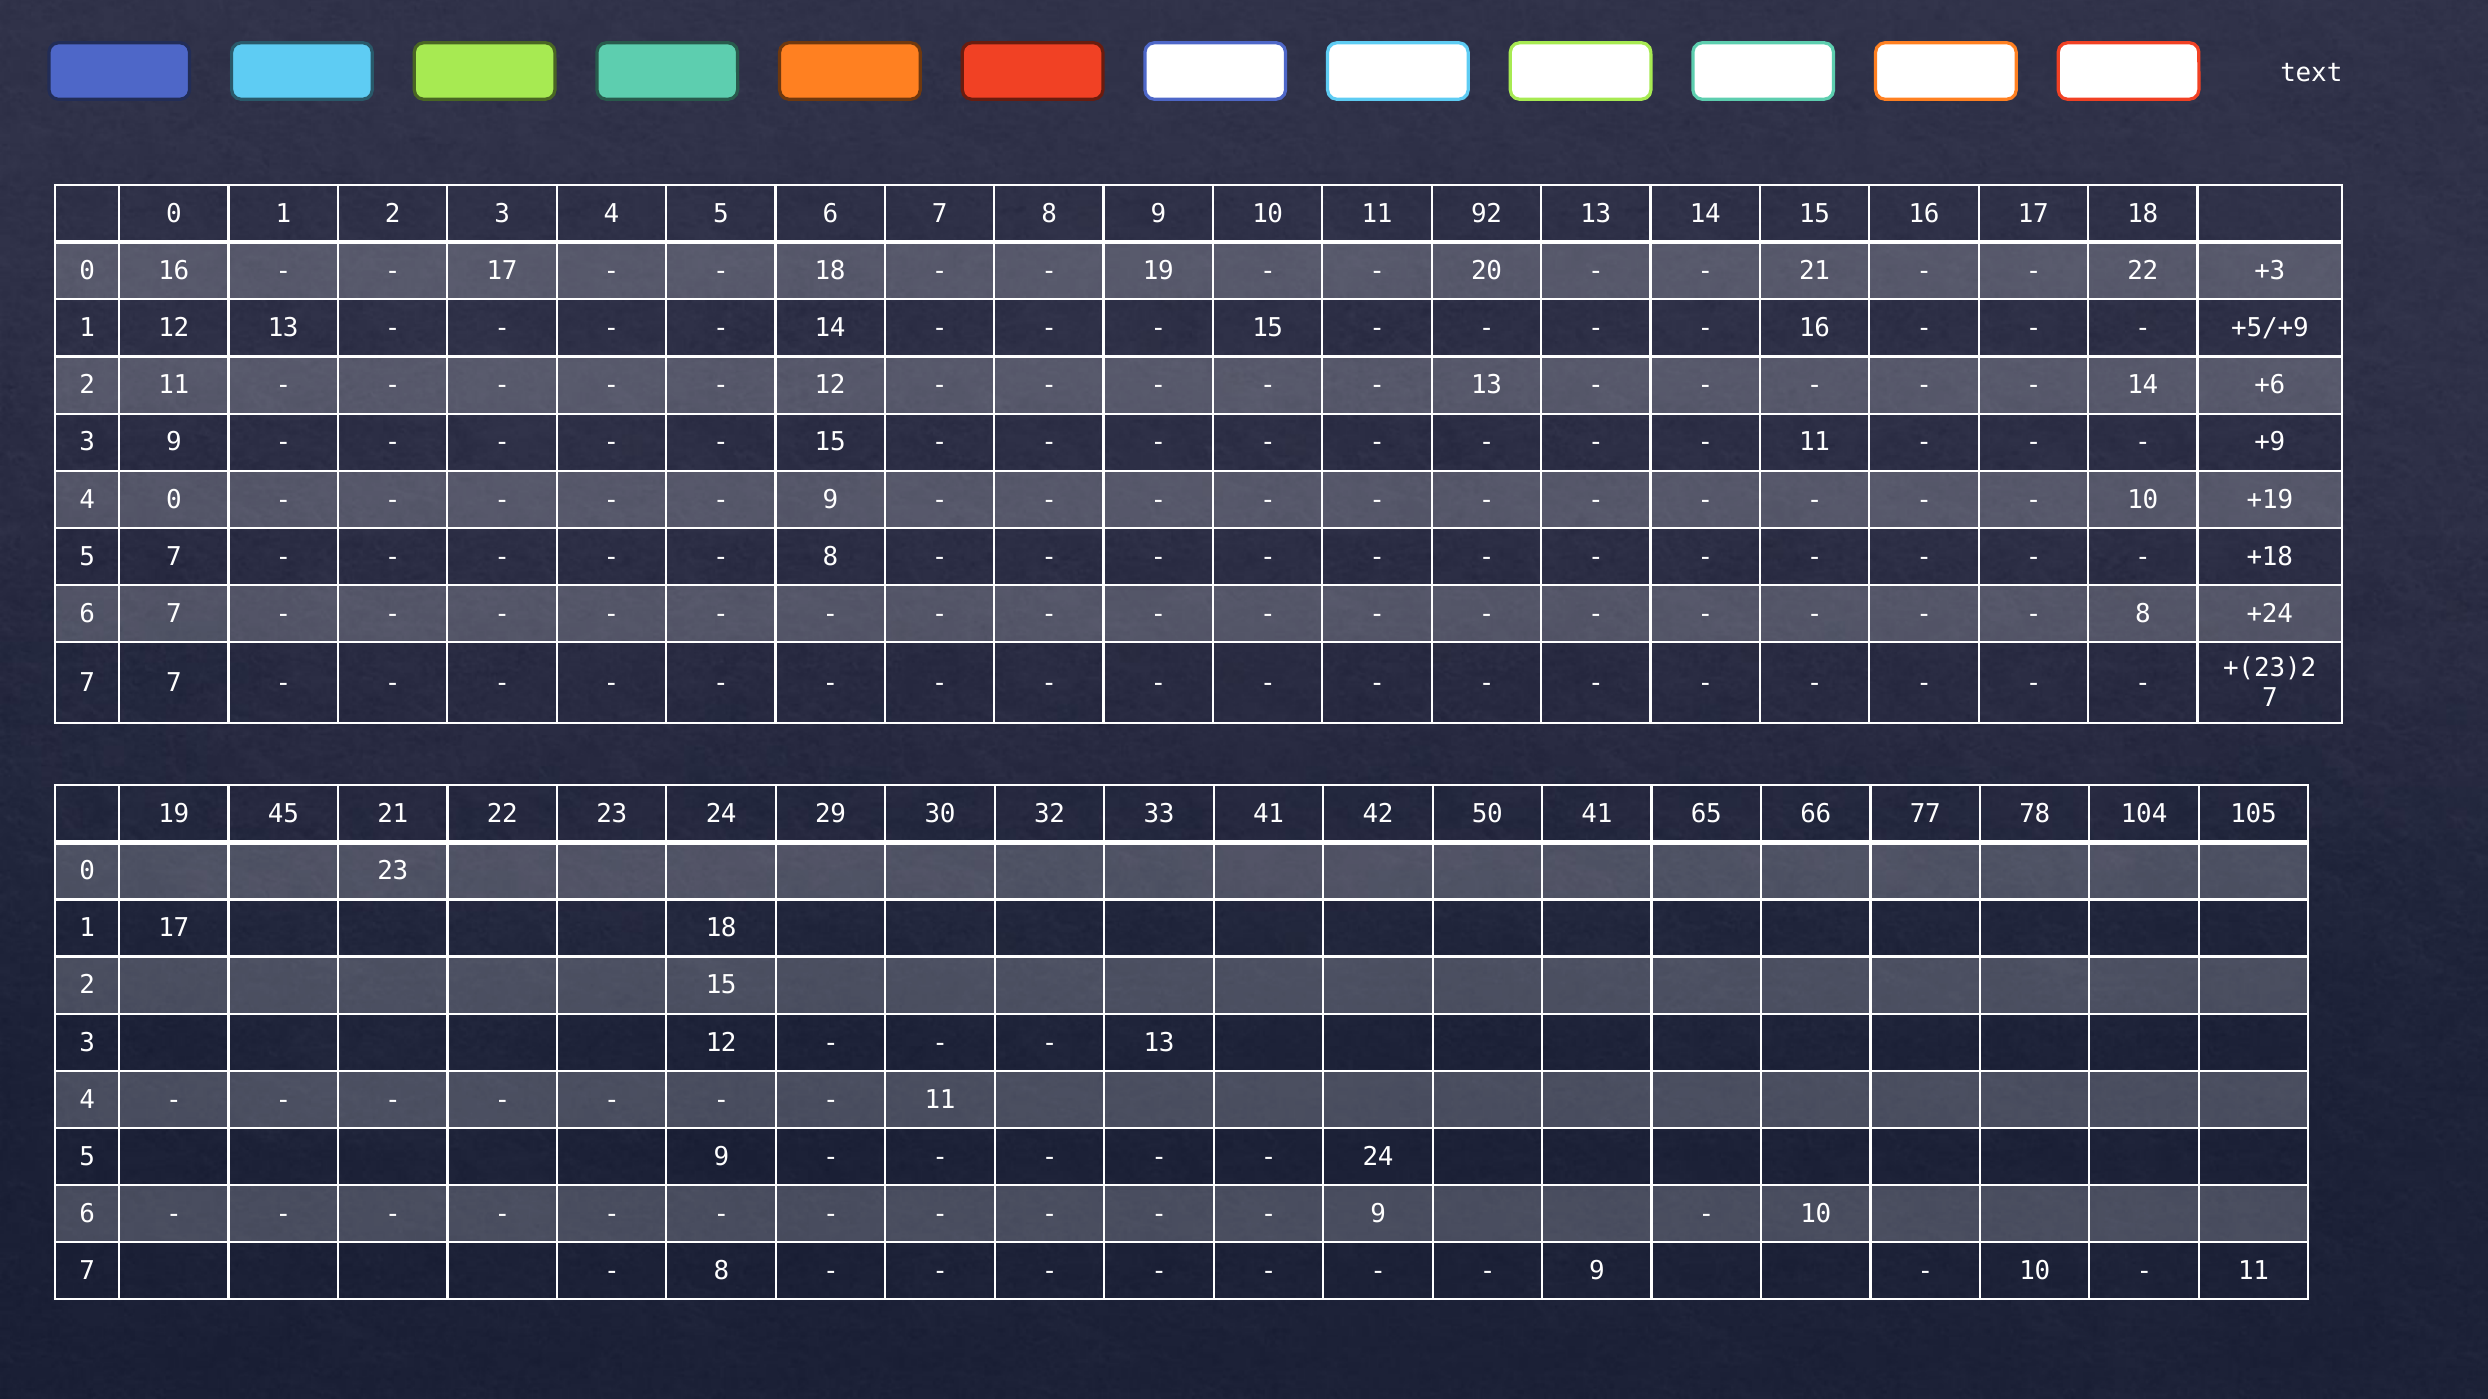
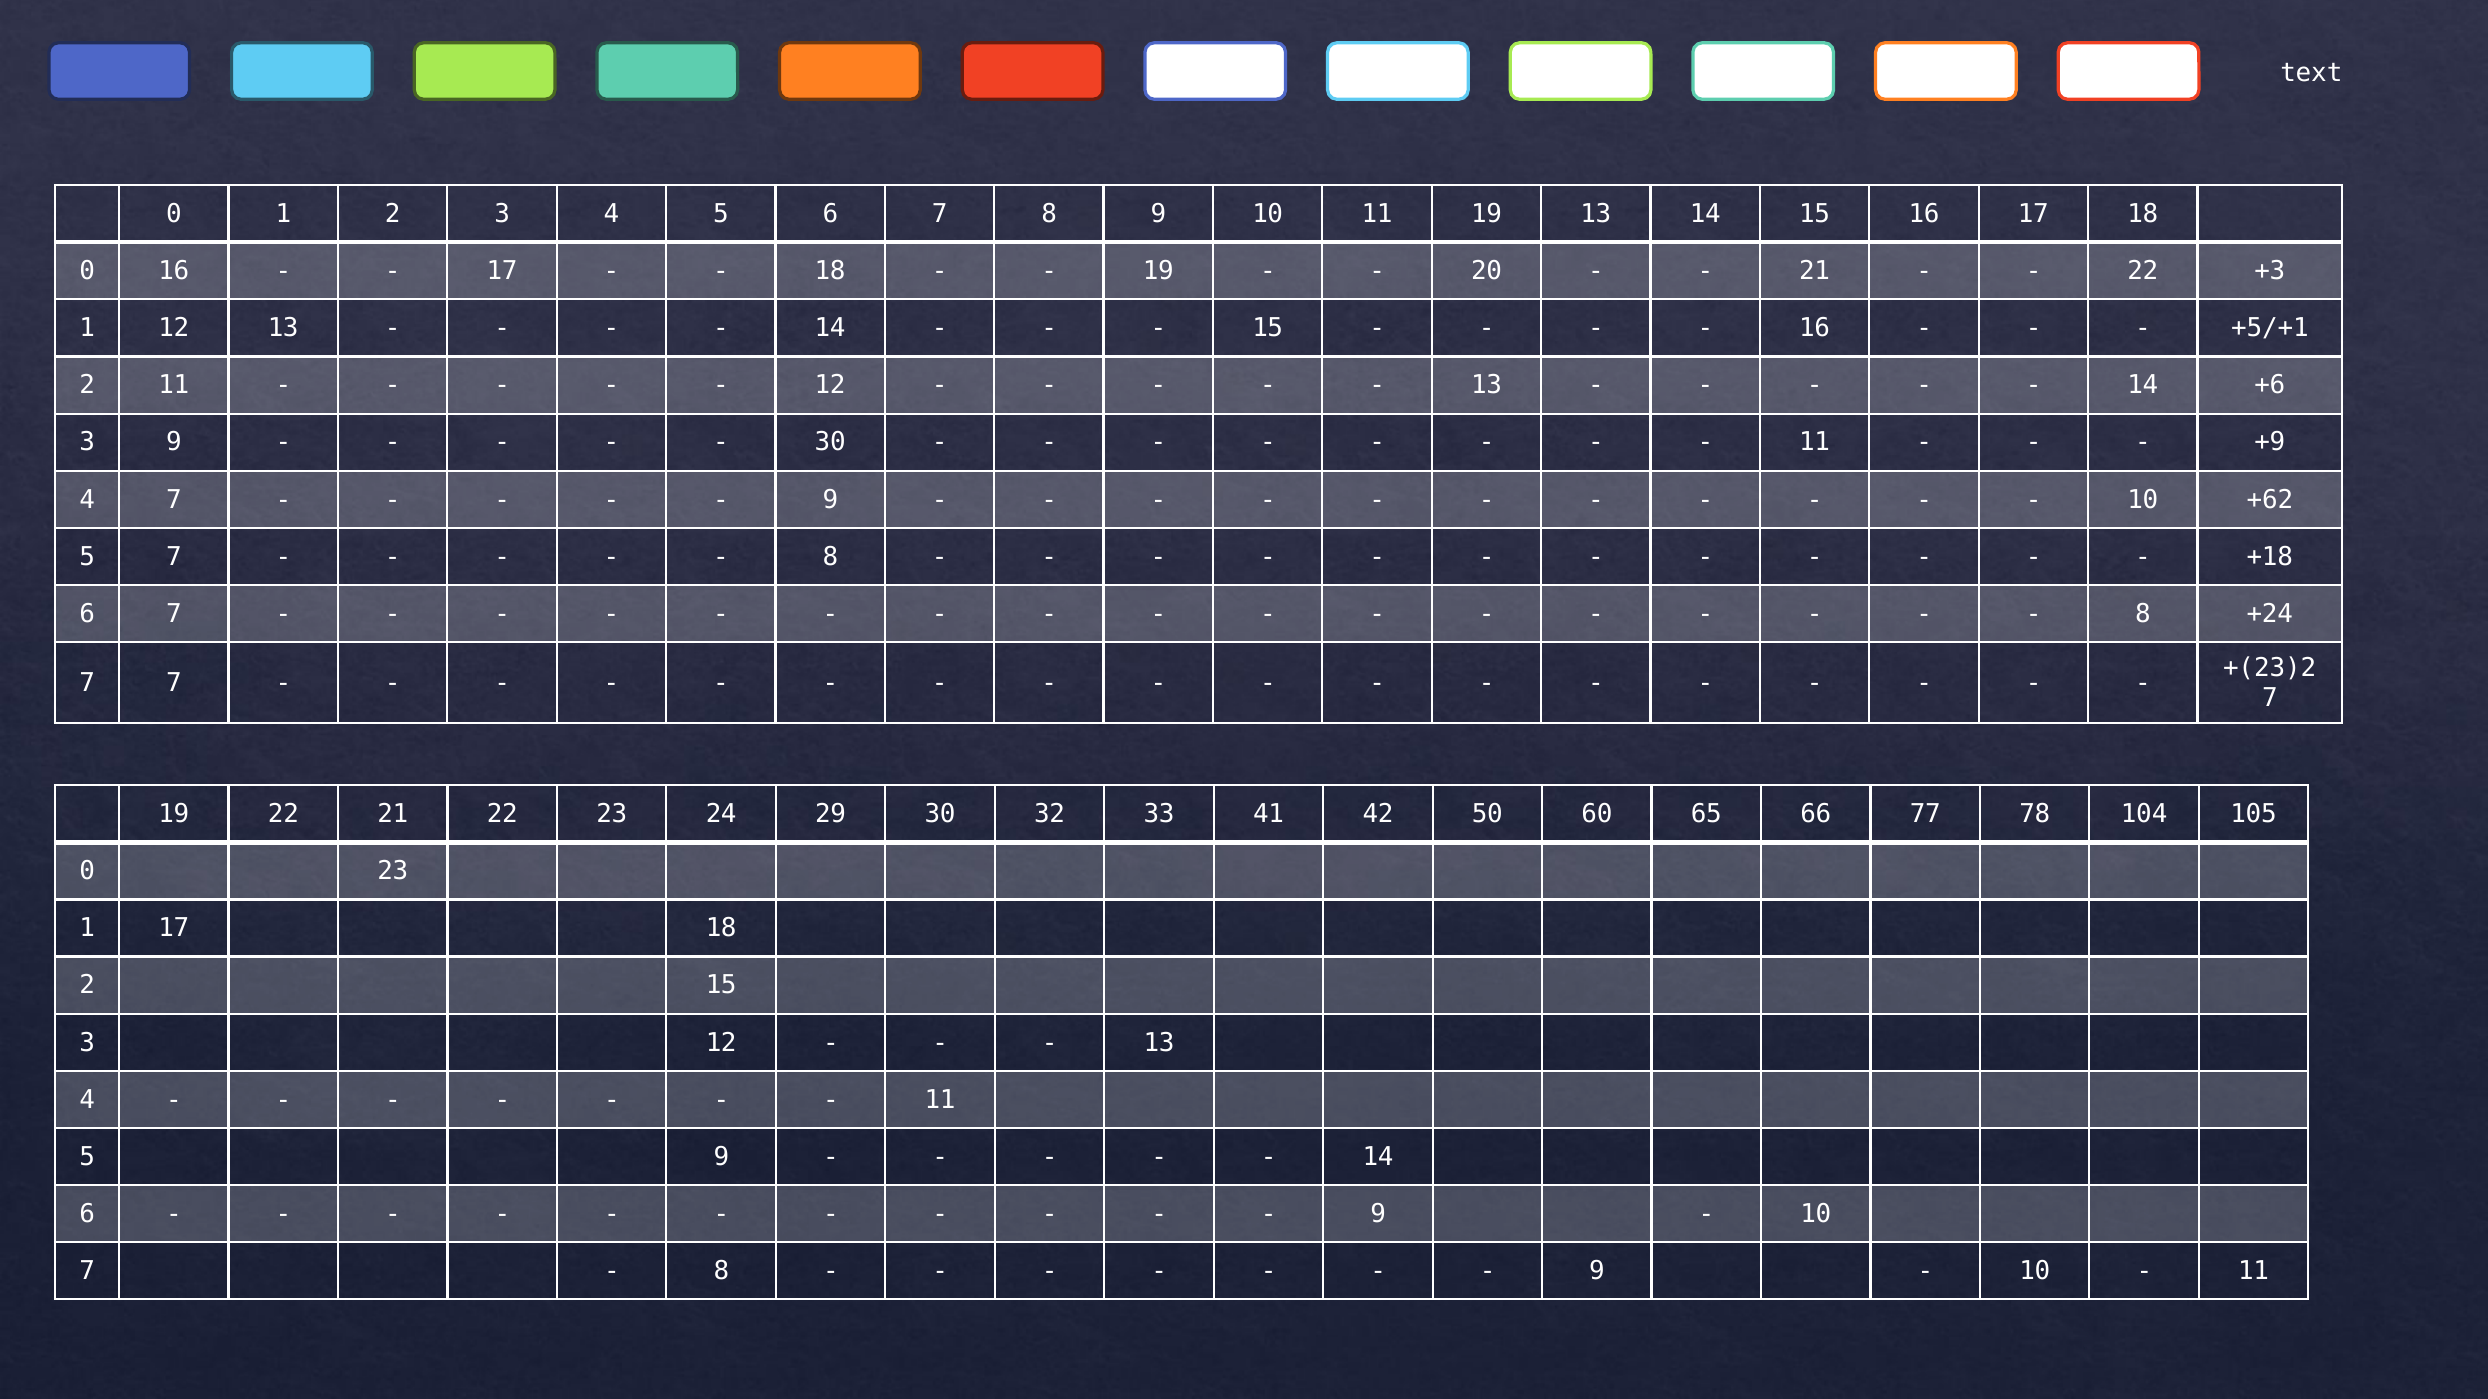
11 92: 92 -> 19
+5/+9: +5/+9 -> +5/+1
15 at (830, 443): 15 -> 30
4 0: 0 -> 7
+19: +19 -> +62
19 45: 45 -> 22
50 41: 41 -> 60
24 at (1378, 1157): 24 -> 14
